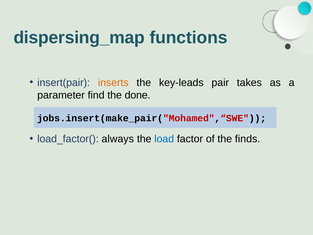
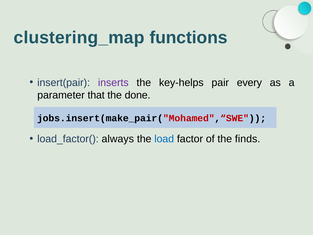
dispersing_map: dispersing_map -> clustering_map
inserts colour: orange -> purple
key-leads: key-leads -> key-helps
takes: takes -> every
find: find -> that
